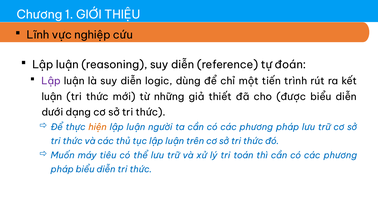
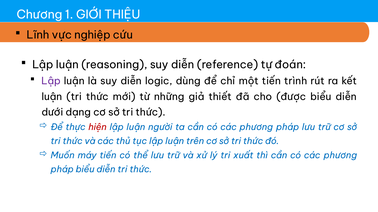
hiện colour: orange -> red
máy tiêu: tiêu -> tiến
toán: toán -> xuất
